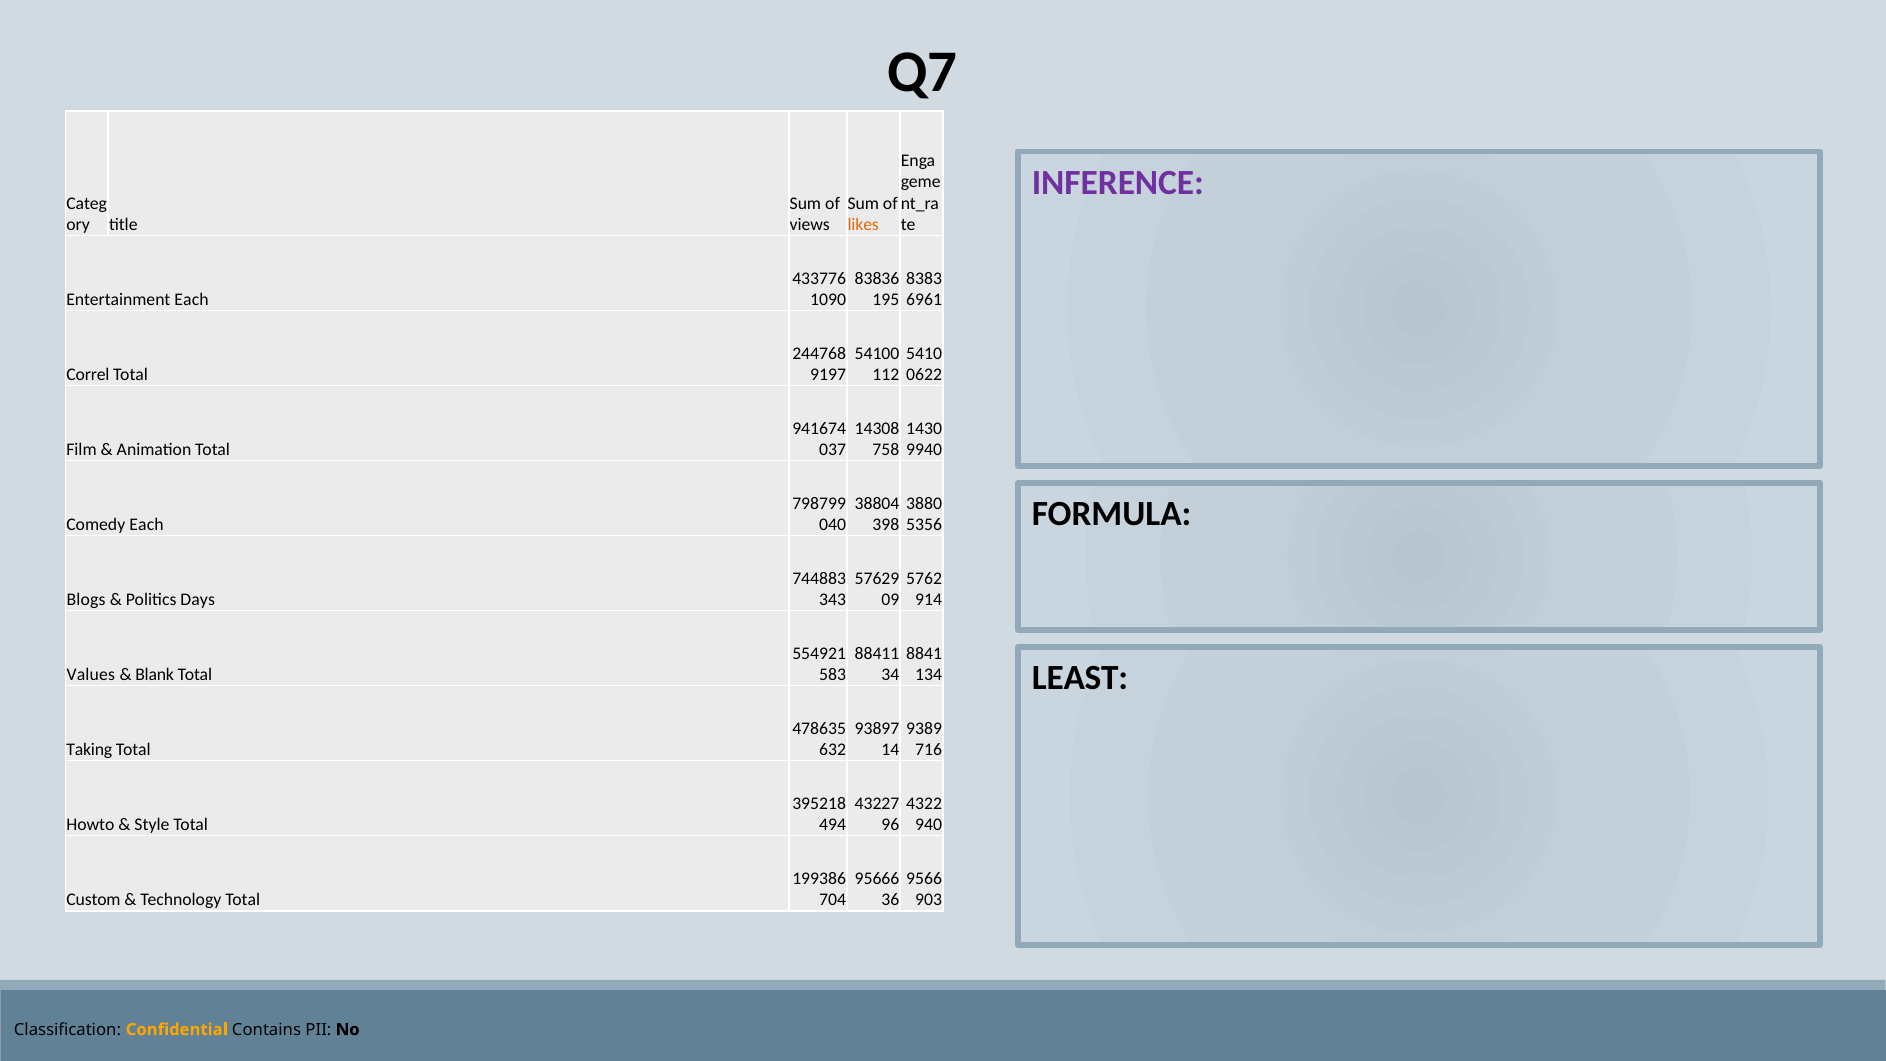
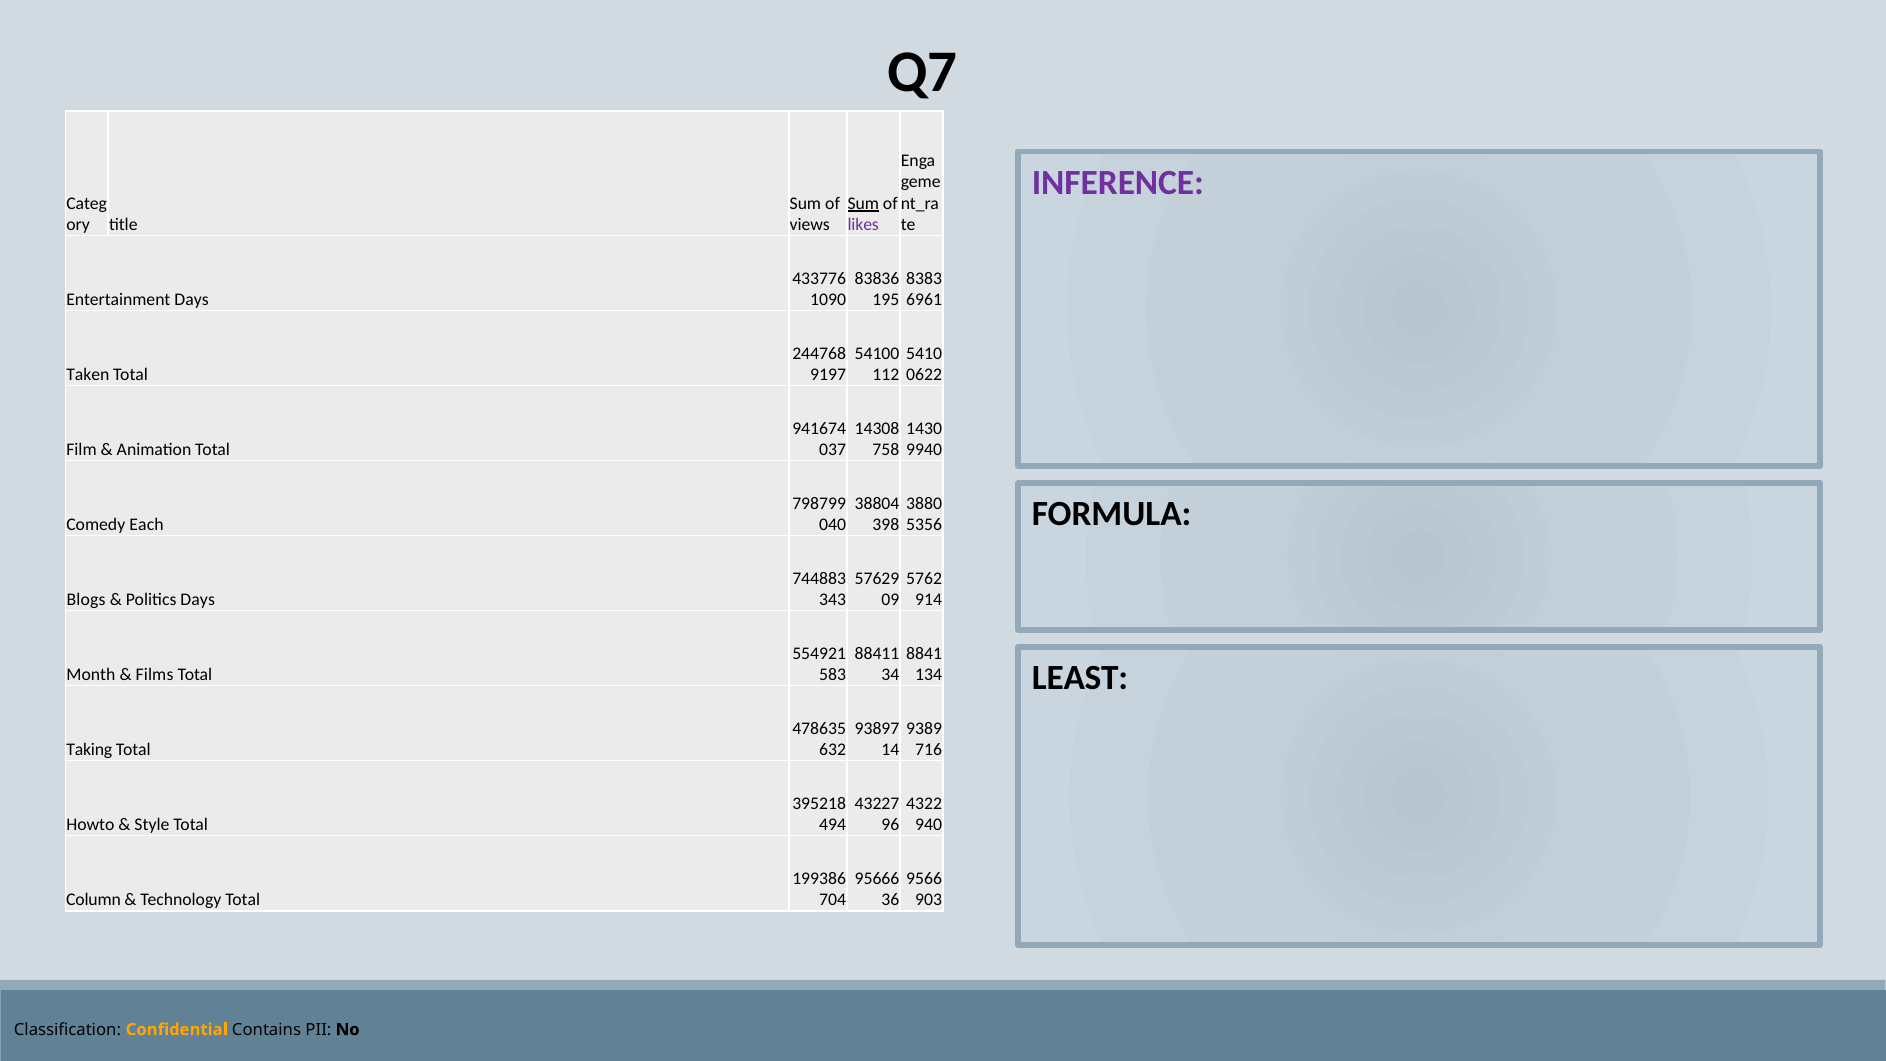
Sum at (863, 203) underline: none -> present
likes colour: orange -> purple
Entertainment Each: Each -> Days
Correl: Correl -> Taken
Values: Values -> Month
Blank: Blank -> Films
Custom: Custom -> Column
